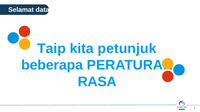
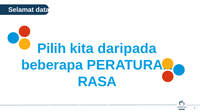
Taip: Taip -> Pilih
petunjuk: petunjuk -> daripada
